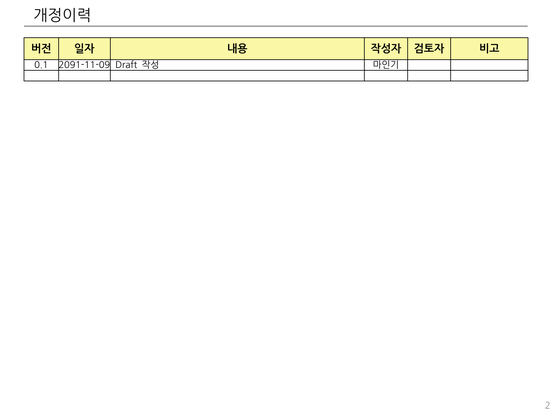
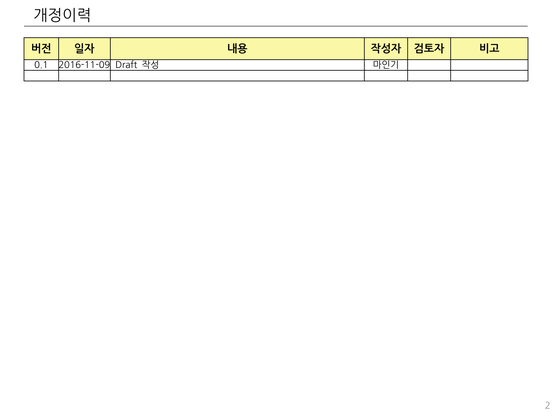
2091-11-09: 2091-11-09 -> 2016-11-09
